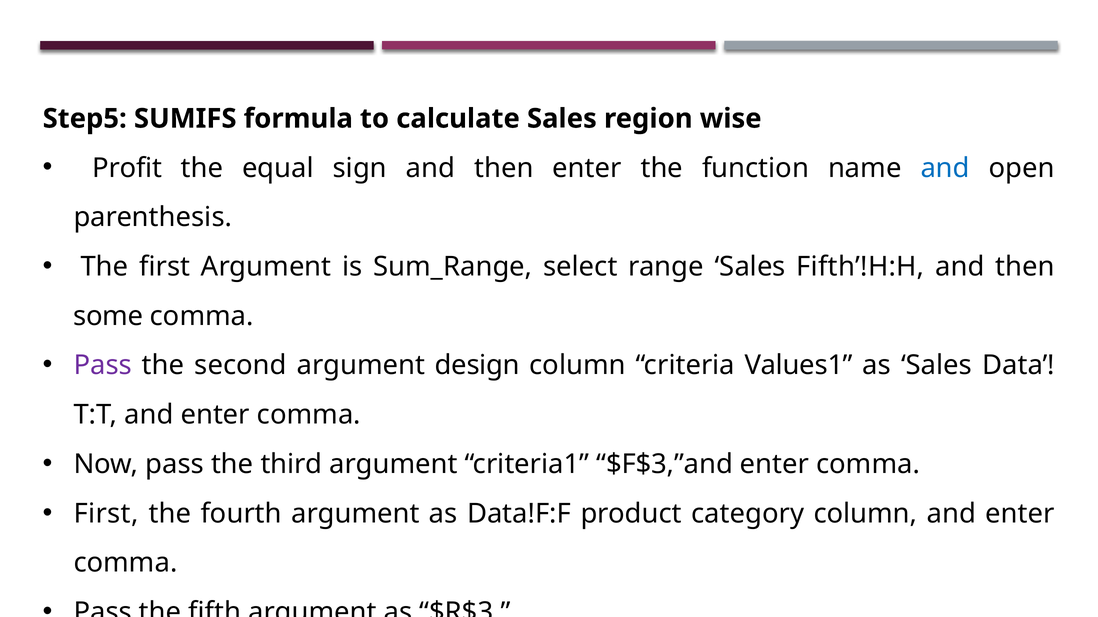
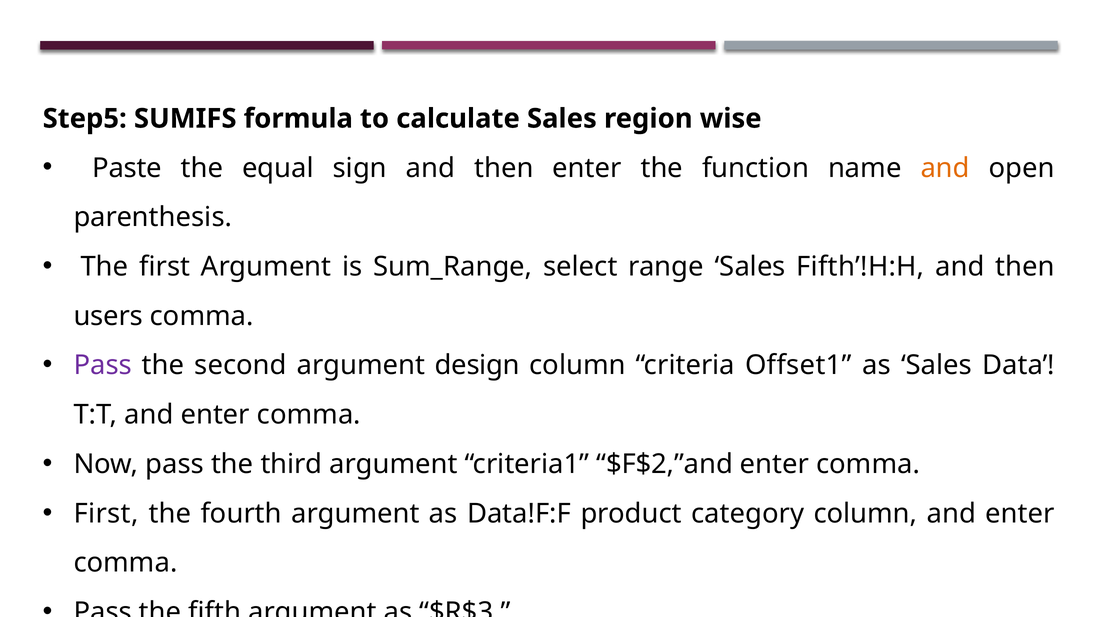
Profit at (127, 168): Profit -> Paste
and at (945, 168) colour: blue -> orange
some: some -> users
Values1: Values1 -> Offset1
$F$3,”and: $F$3,”and -> $F$2,”and
